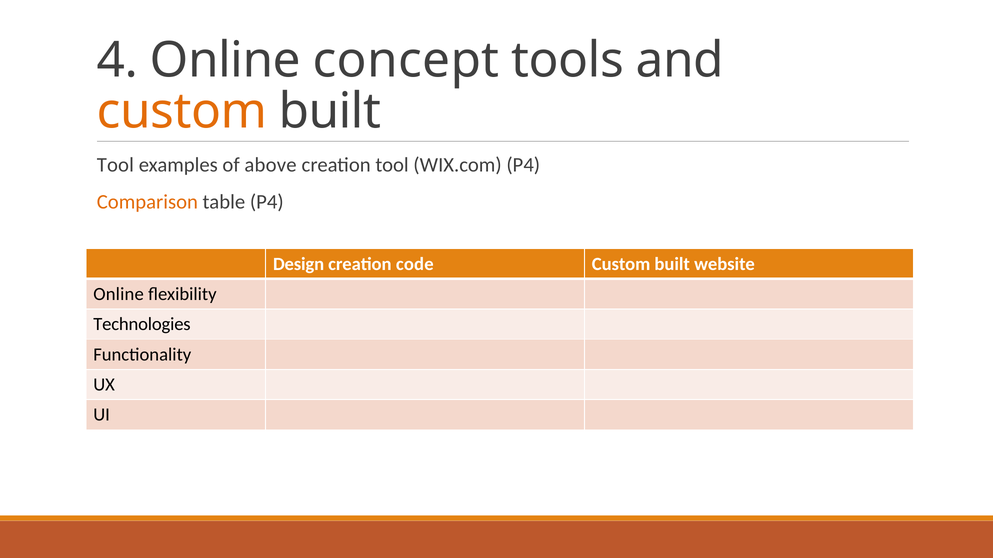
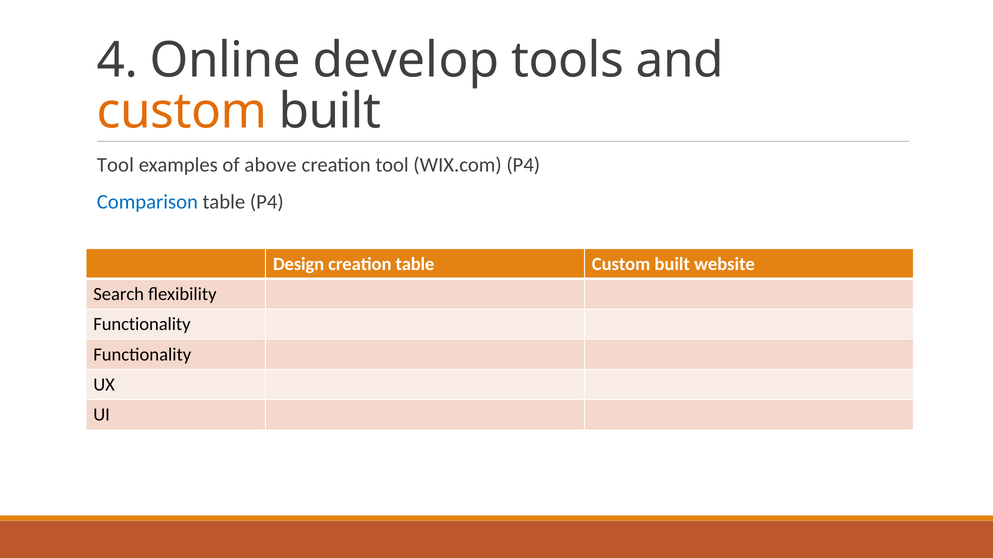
concept: concept -> develop
Comparison colour: orange -> blue
creation code: code -> table
Online at (119, 294): Online -> Search
Technologies at (142, 325): Technologies -> Functionality
